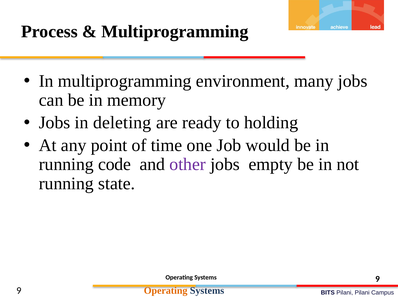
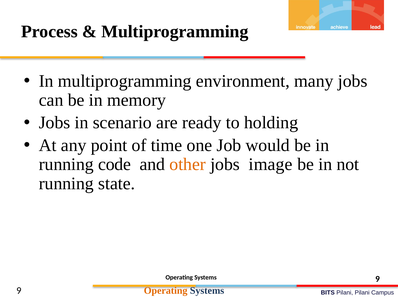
deleting: deleting -> scenario
other colour: purple -> orange
empty: empty -> image
